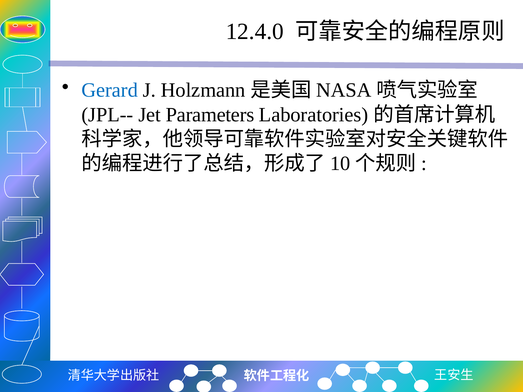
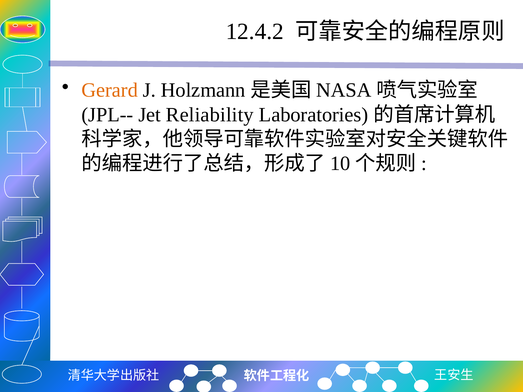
12.4.0: 12.4.0 -> 12.4.2
Gerard colour: blue -> orange
Parameters: Parameters -> Reliability
